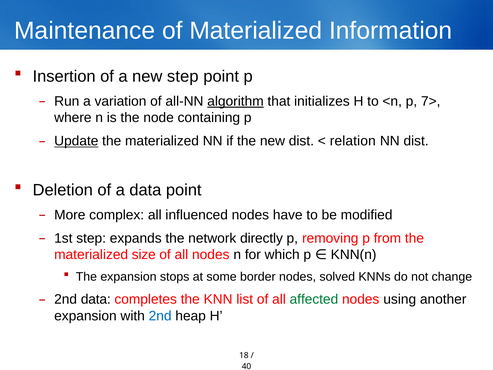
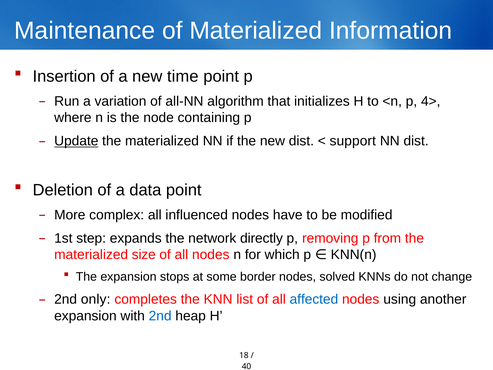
new step: step -> time
algorithm underline: present -> none
7>: 7> -> 4>
relation: relation -> support
2nd data: data -> only
affected colour: green -> blue
